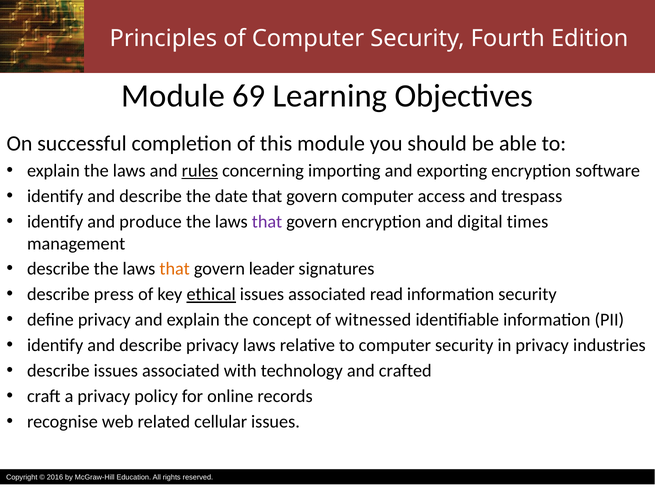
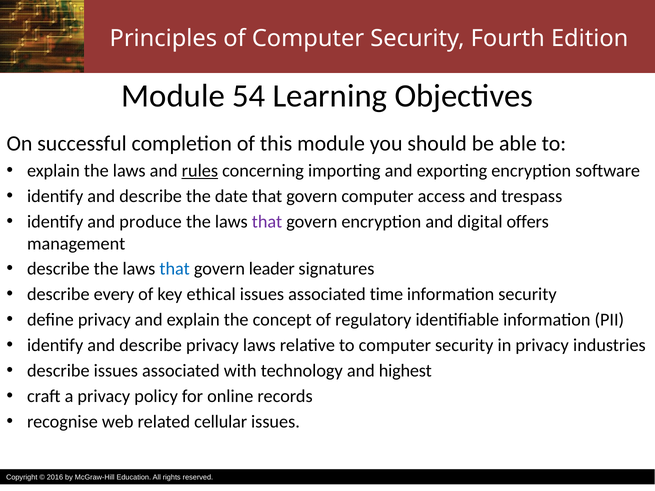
69: 69 -> 54
times: times -> offers
that at (175, 269) colour: orange -> blue
press: press -> every
ethical underline: present -> none
read: read -> time
witnessed: witnessed -> regulatory
crafted: crafted -> highest
